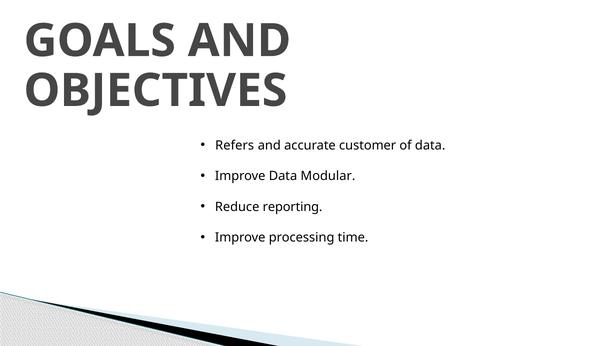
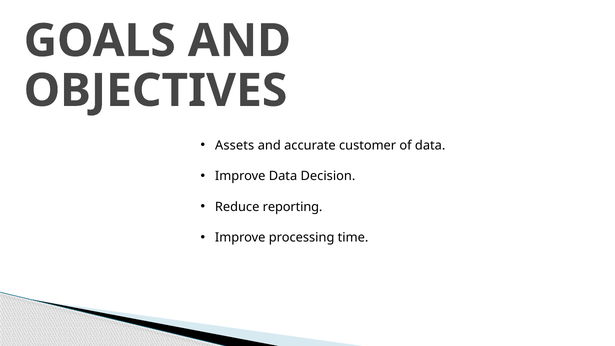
Refers: Refers -> Assets
Modular: Modular -> Decision
